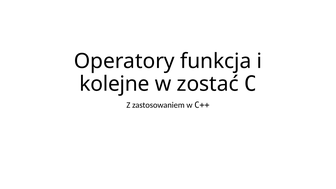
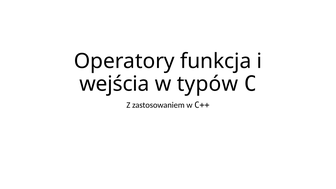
kolejne: kolejne -> wejścia
zostać: zostać -> typów
